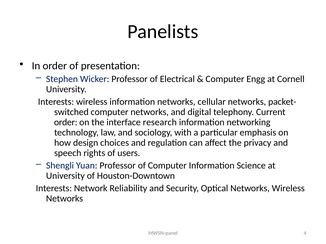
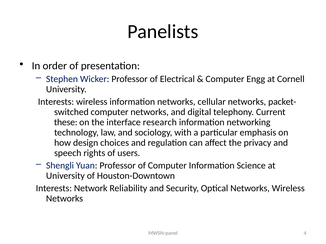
order at (66, 122): order -> these
